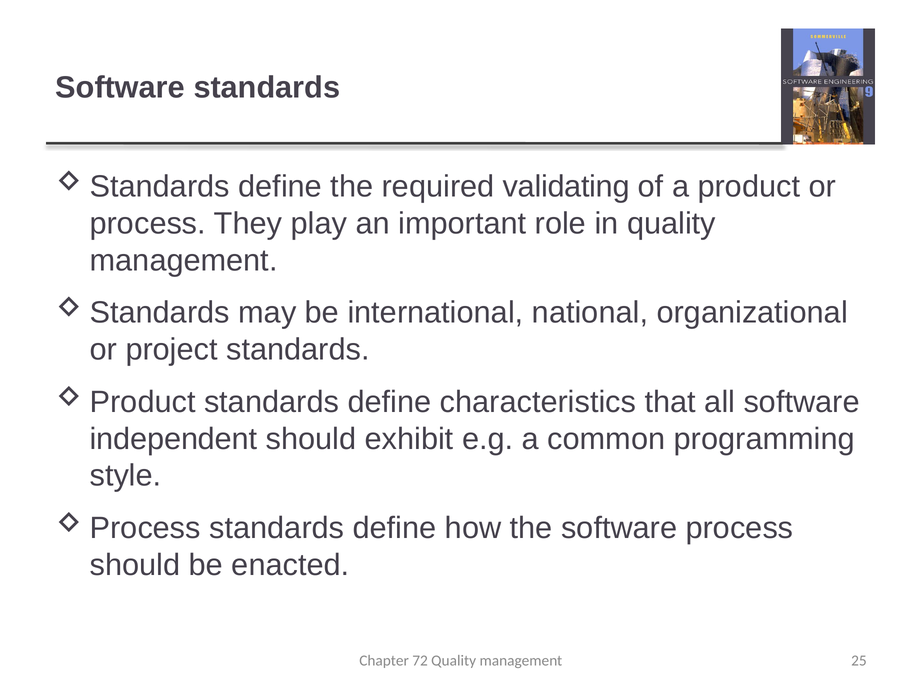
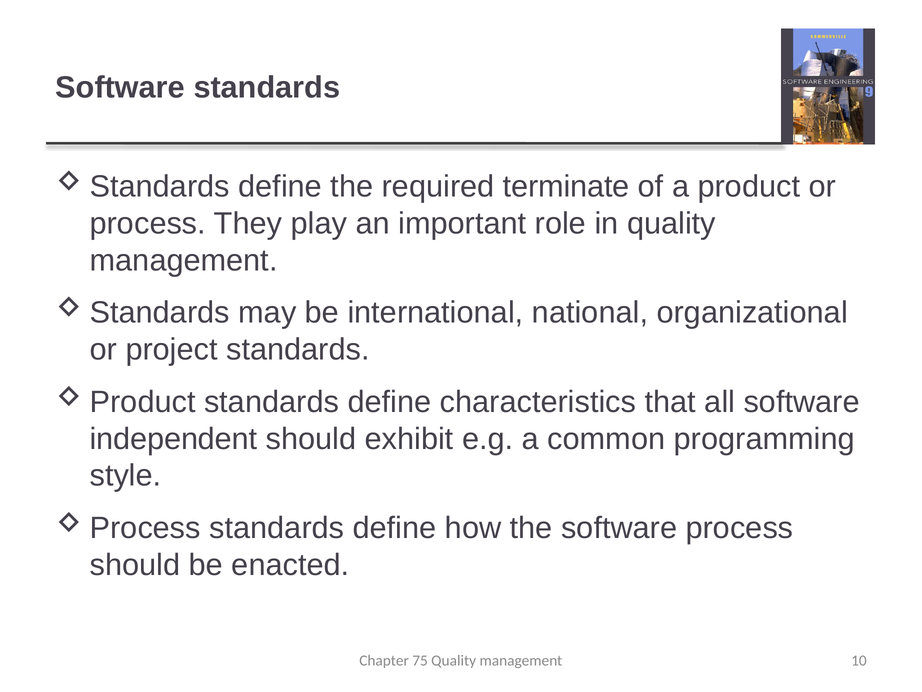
validating: validating -> terminate
72: 72 -> 75
25: 25 -> 10
